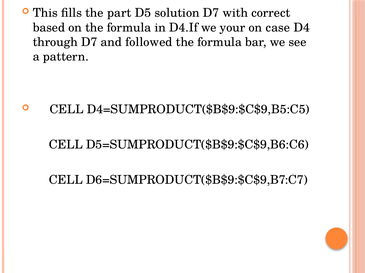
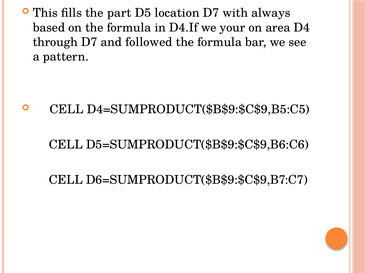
solution: solution -> location
correct: correct -> always
case: case -> area
